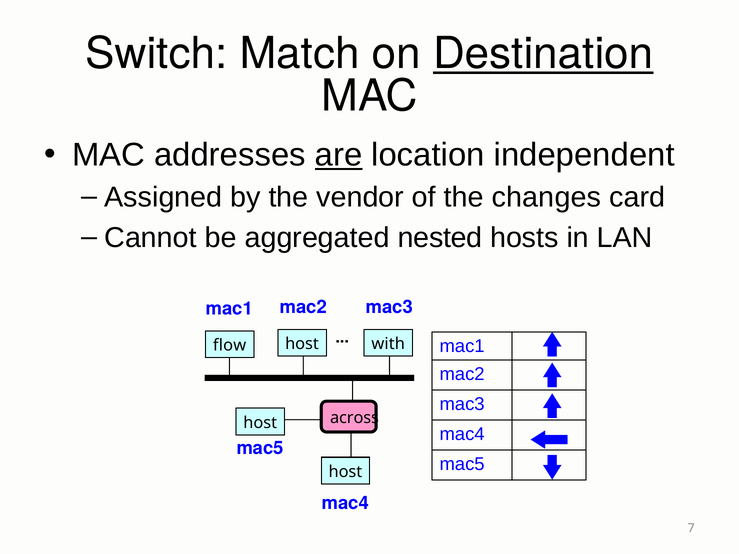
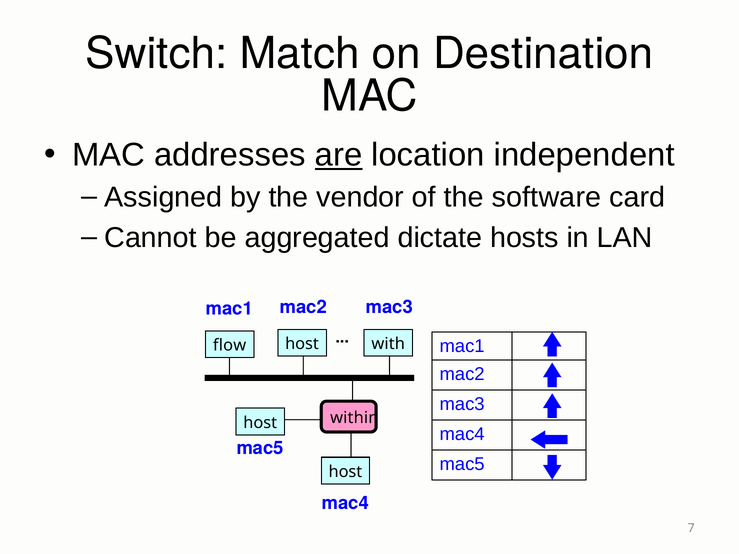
Destination underline: present -> none
changes: changes -> software
nested: nested -> dictate
across: across -> within
